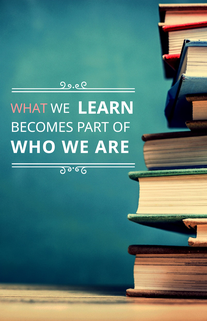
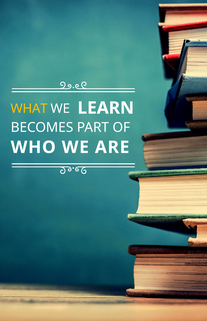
WHAT colour: pink -> yellow
